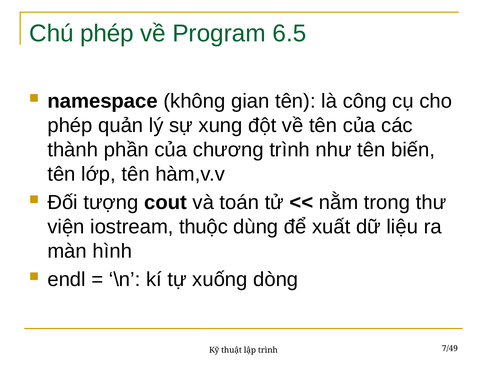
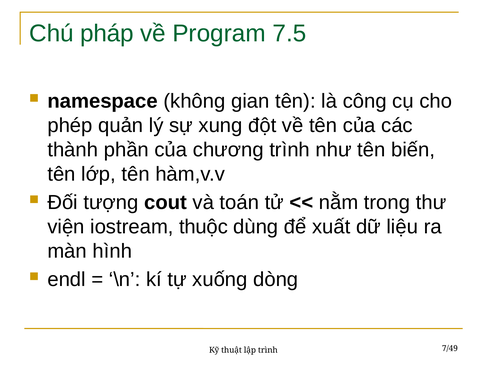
Chú phép: phép -> pháp
6.5: 6.5 -> 7.5
